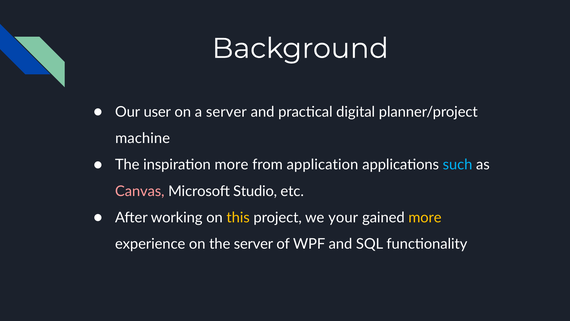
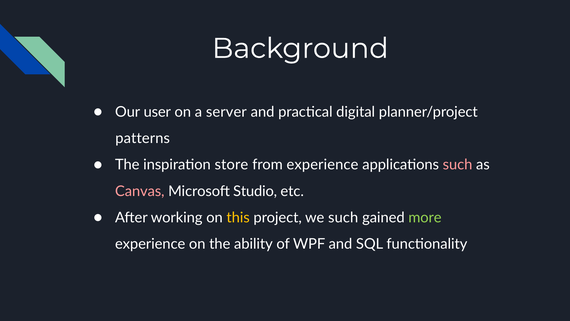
machine: machine -> patterns
inspiration more: more -> store
from application: application -> experience
such at (458, 165) colour: light blue -> pink
we your: your -> such
more at (425, 217) colour: yellow -> light green
the server: server -> ability
